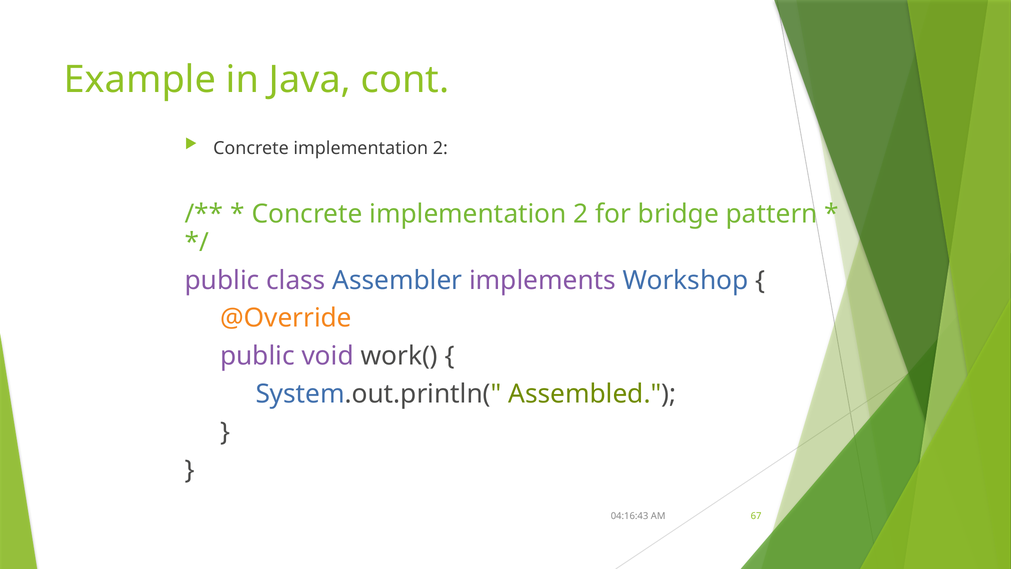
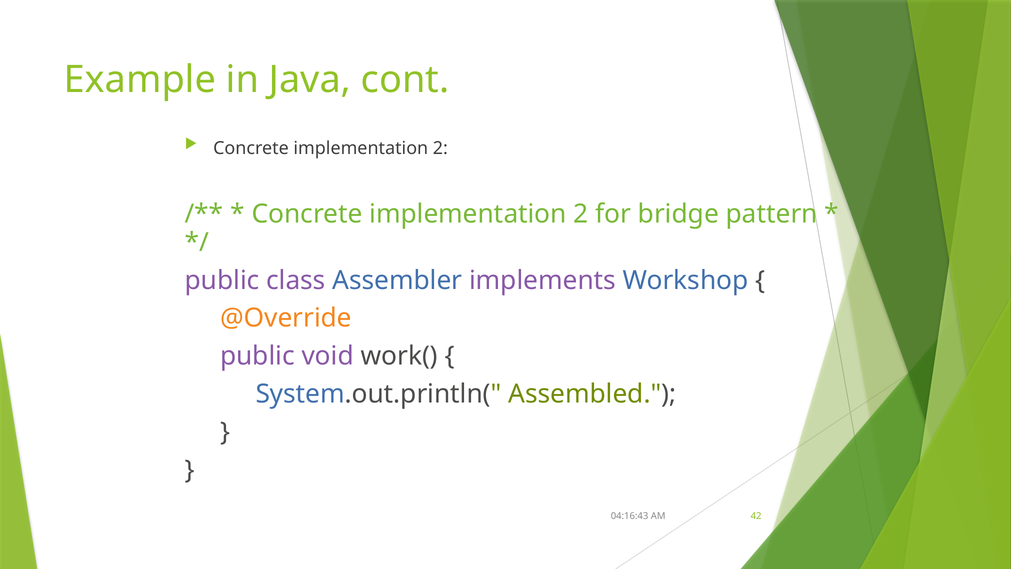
67: 67 -> 42
